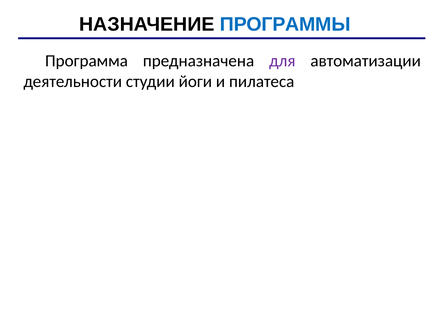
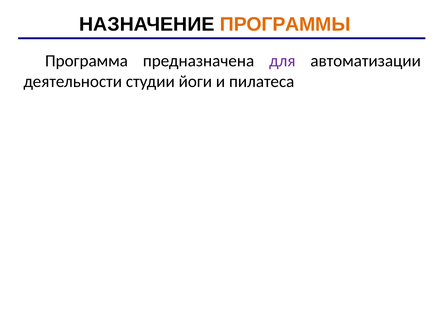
ПРОГРАММЫ colour: blue -> orange
